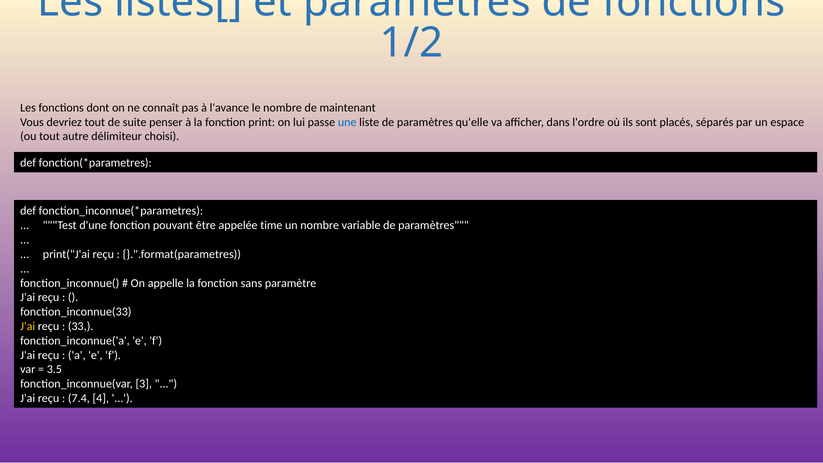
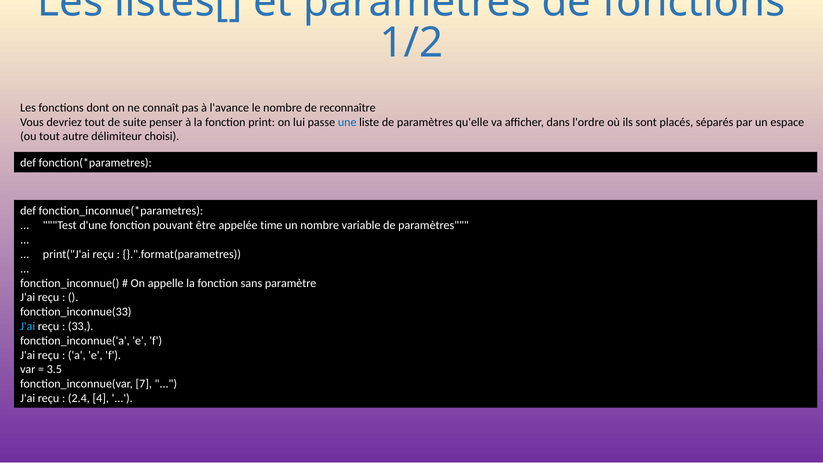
maintenant: maintenant -> reconnaître
J'ai at (28, 326) colour: yellow -> light blue
3: 3 -> 7
7.4: 7.4 -> 2.4
